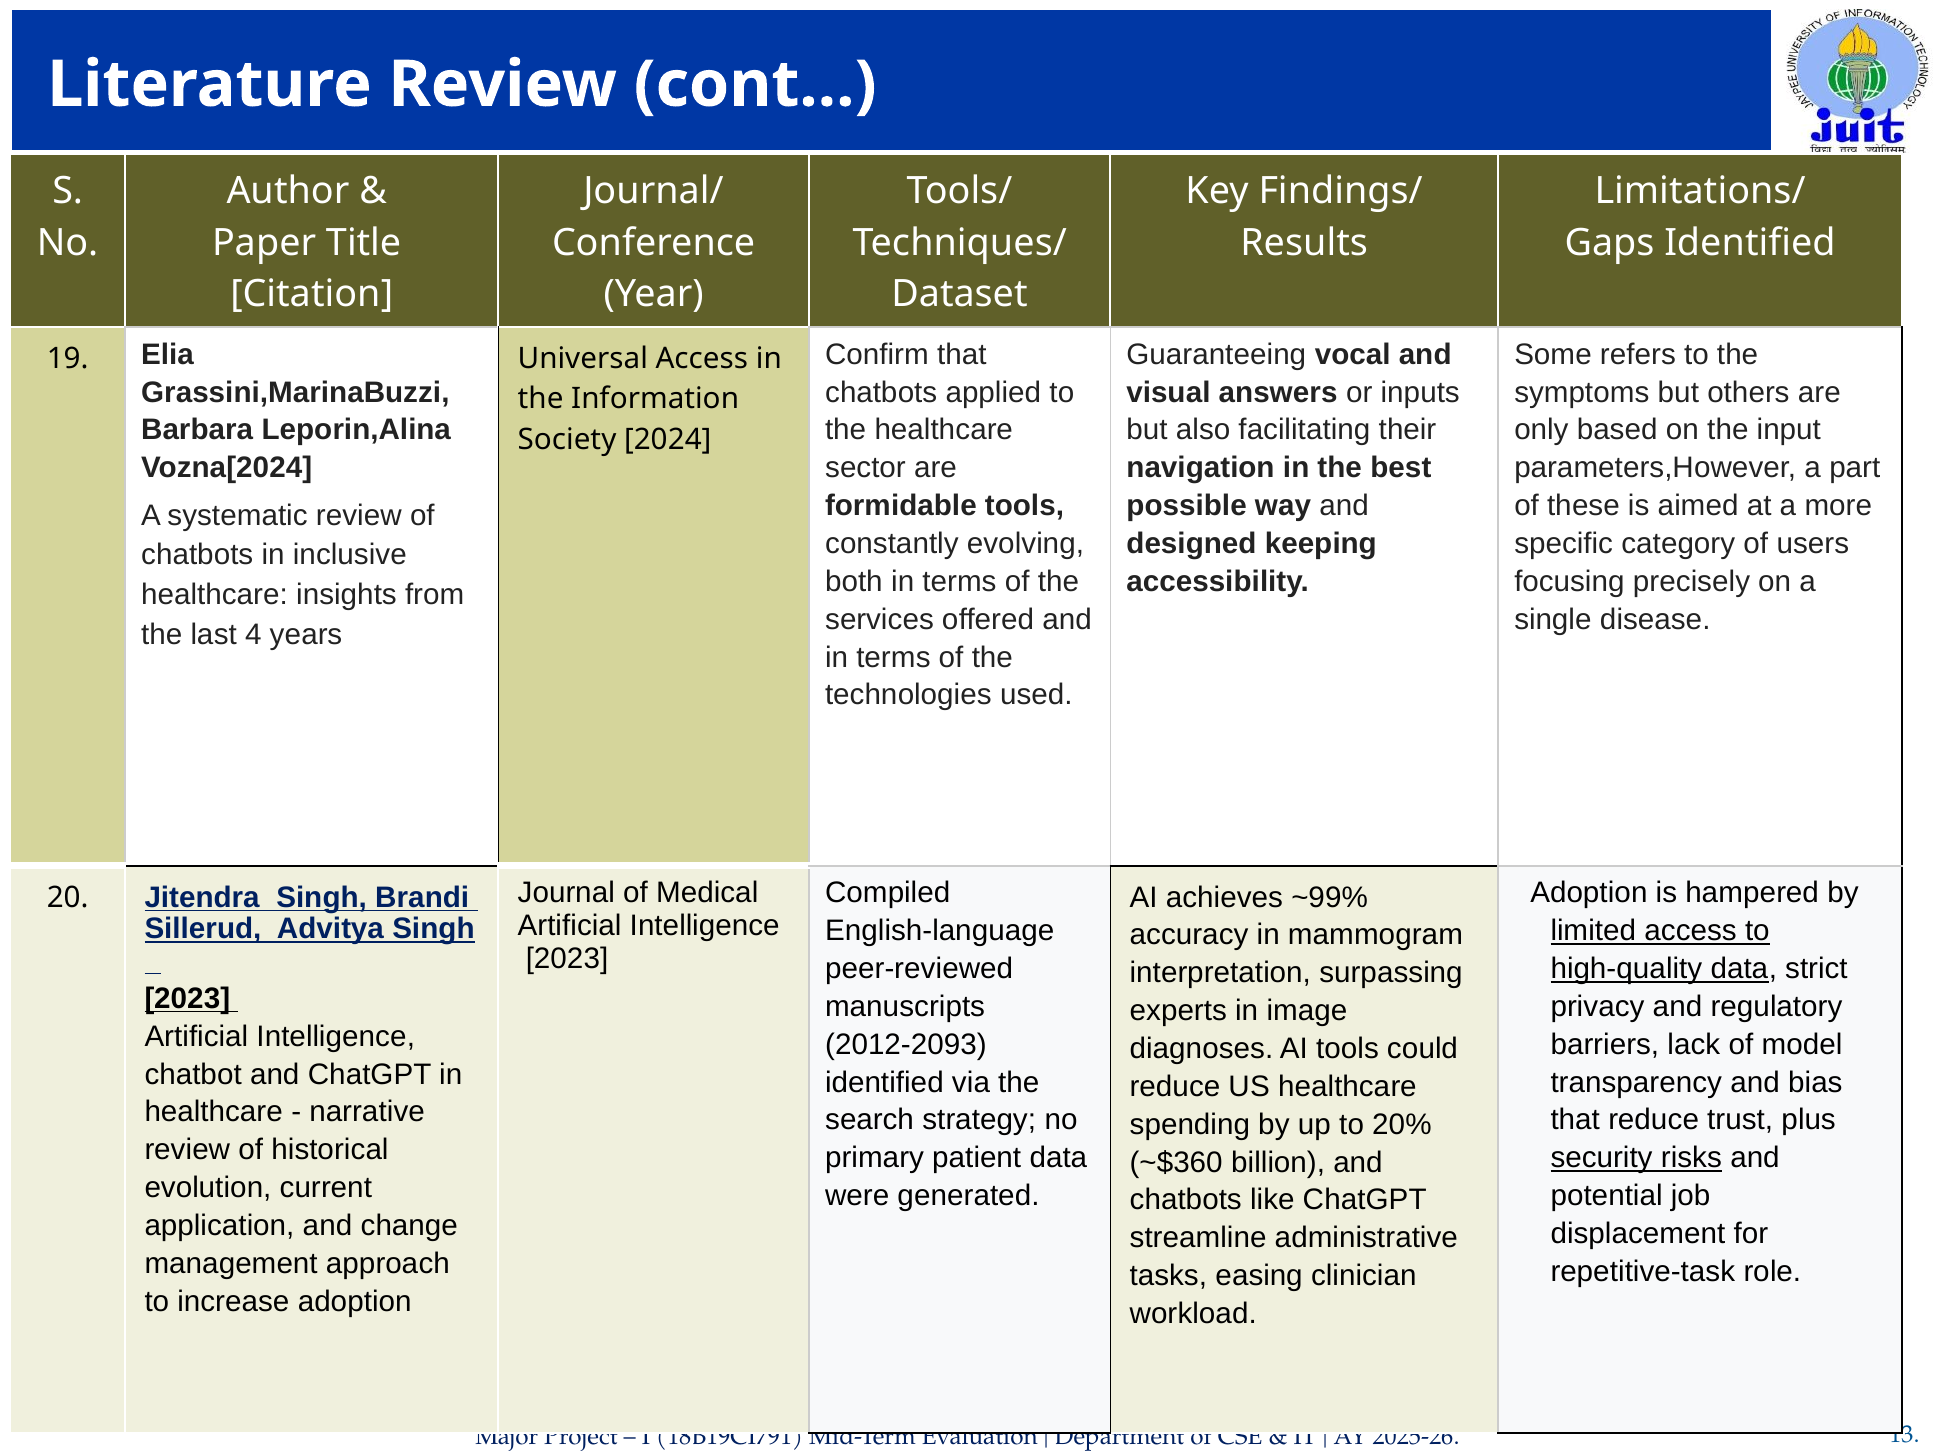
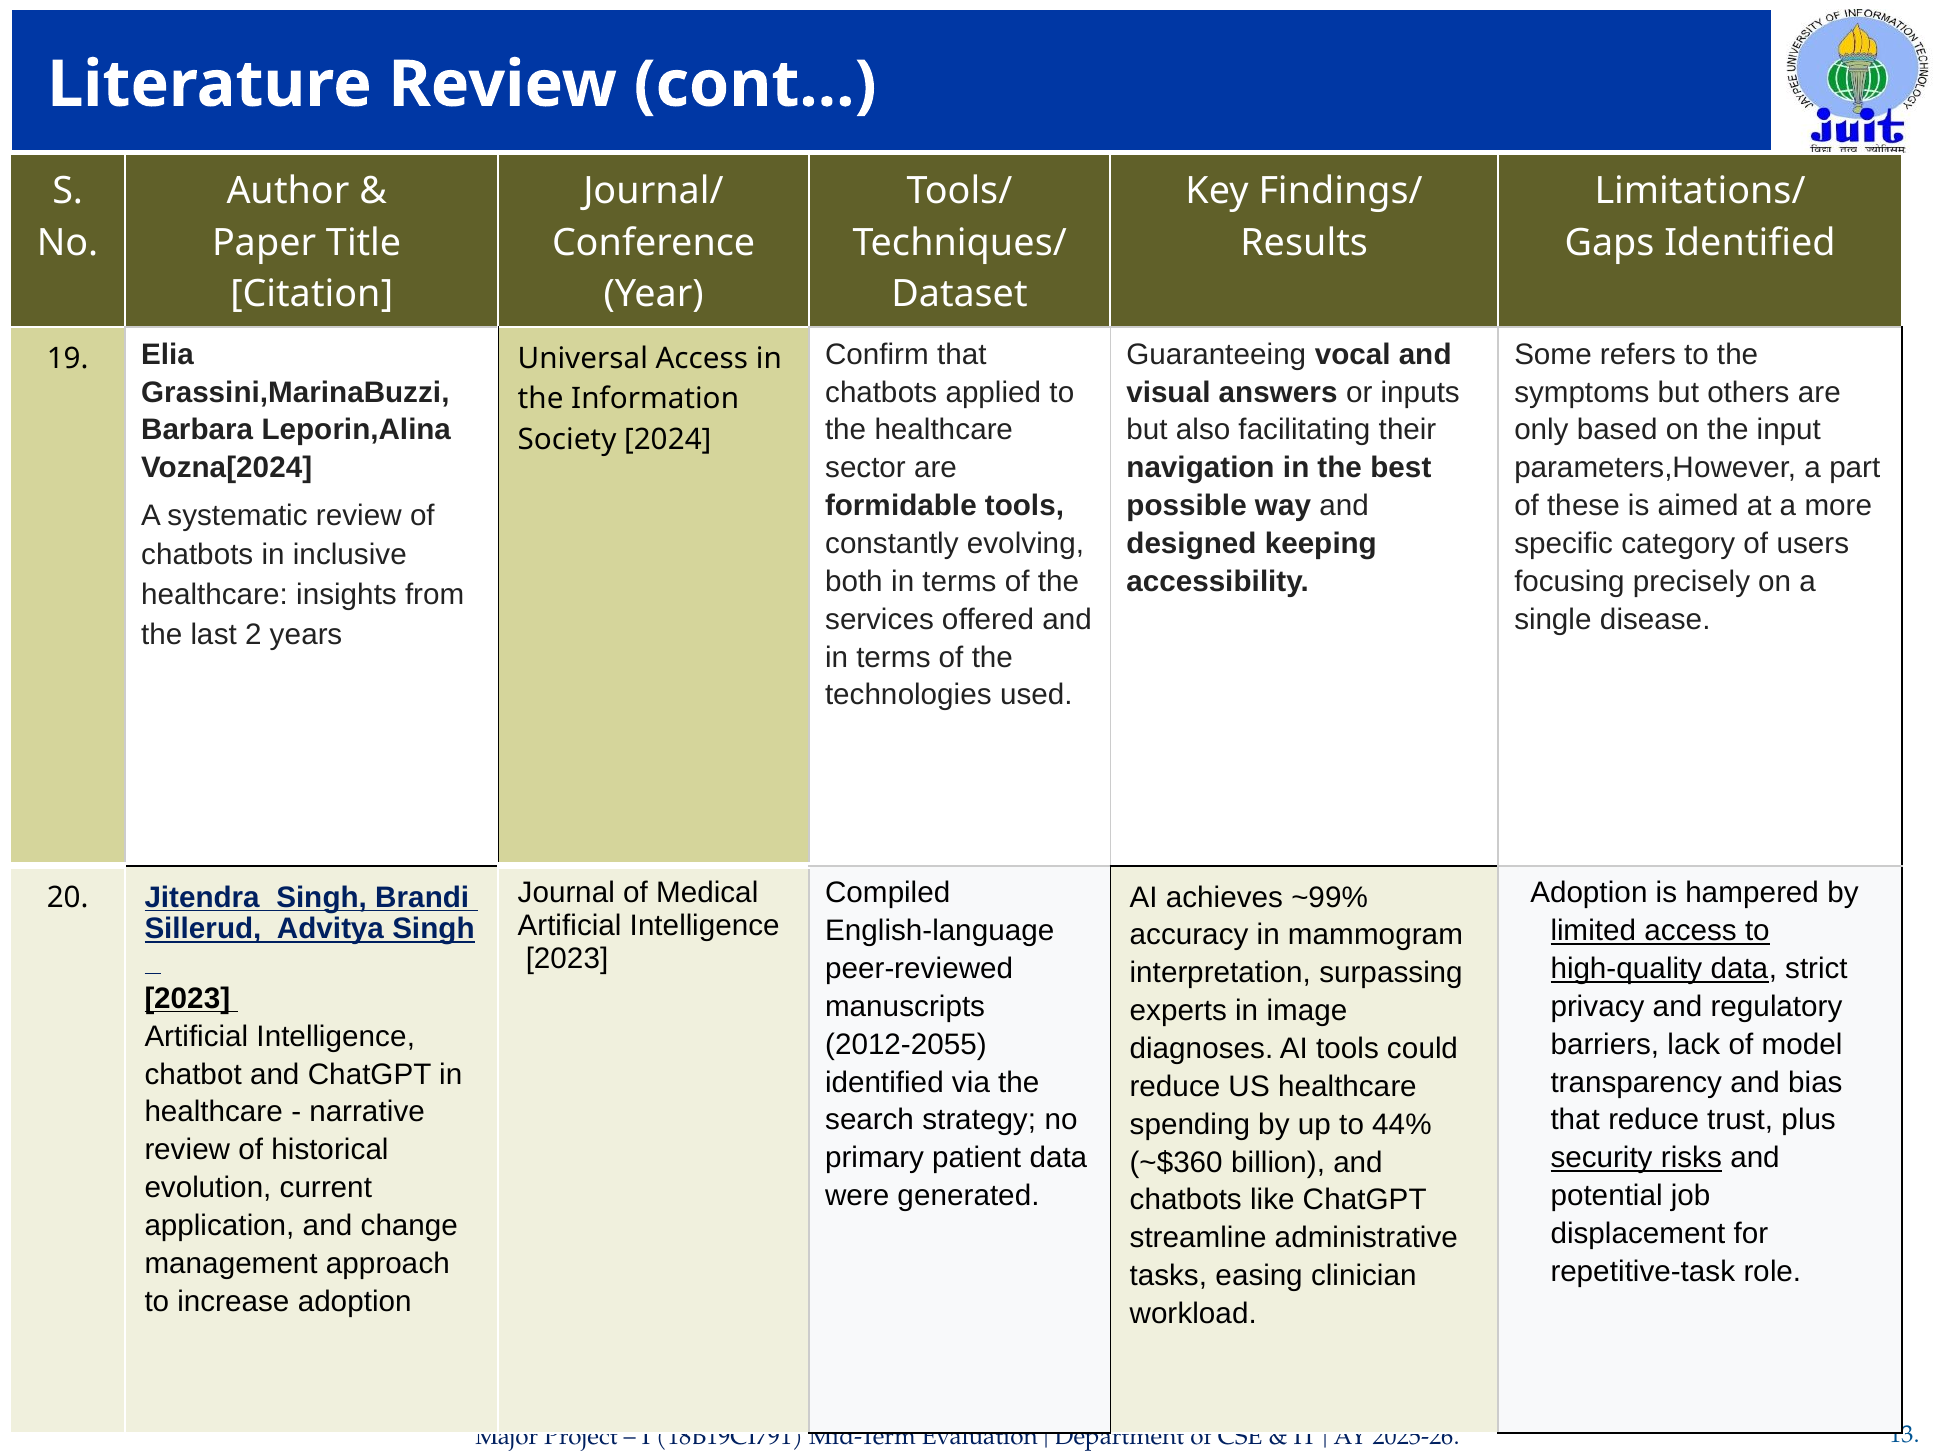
4: 4 -> 2
2012‑2093: 2012‑2093 -> 2012‑2055
20%: 20% -> 44%
